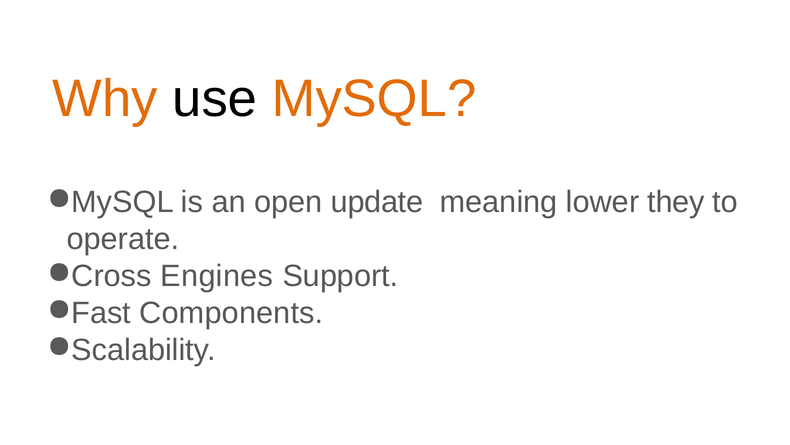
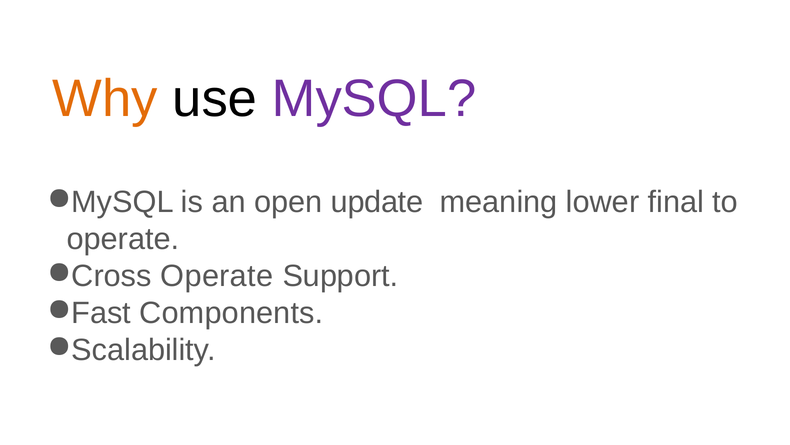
MySQL colour: orange -> purple
they: they -> final
Engines at (217, 276): Engines -> Operate
